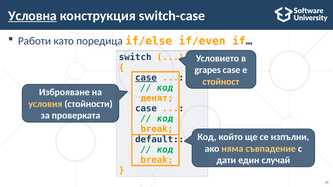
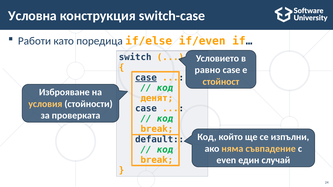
Условна underline: present -> none
grapes: grapes -> равно
дати: дати -> еven
